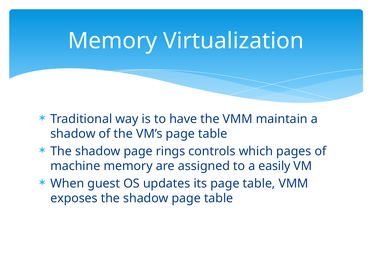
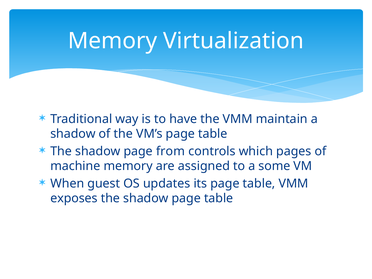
rings: rings -> from
easily: easily -> some
